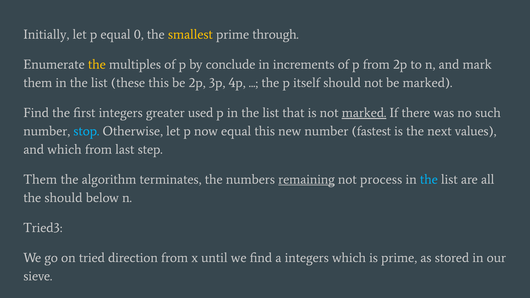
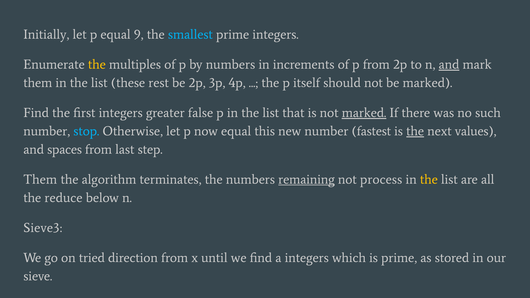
0: 0 -> 9
smallest colour: yellow -> light blue
prime through: through -> integers
by conclude: conclude -> numbers
and at (449, 65) underline: none -> present
these this: this -> rest
used: used -> false
the at (415, 131) underline: none -> present
and which: which -> spaces
the at (429, 179) colour: light blue -> yellow
the should: should -> reduce
Tried3: Tried3 -> Sieve3
